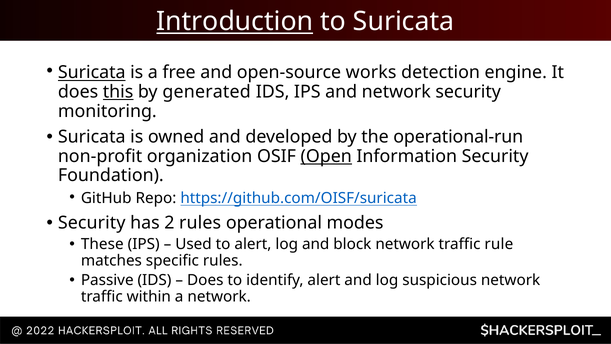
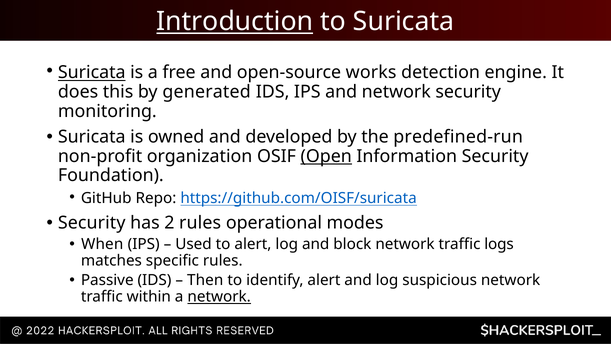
this underline: present -> none
operational-run: operational-run -> predefined-run
These: These -> When
rule: rule -> logs
Does at (205, 280): Does -> Then
network at (219, 297) underline: none -> present
